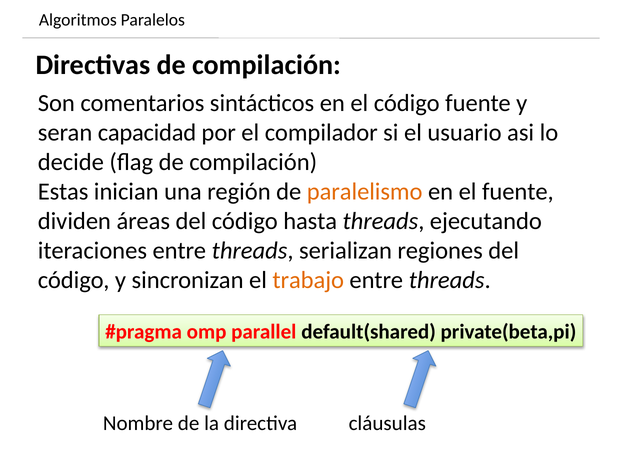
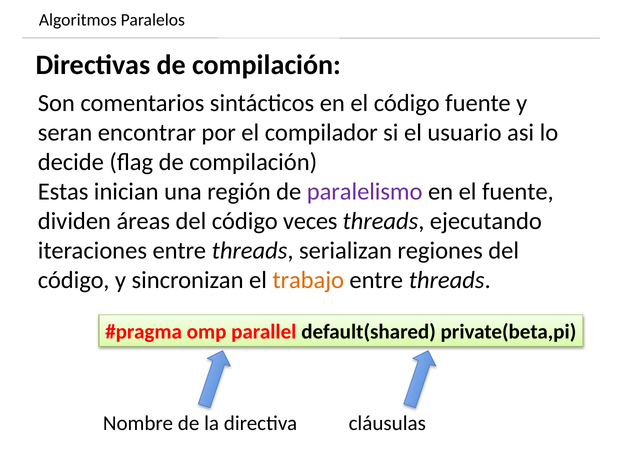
capacidad: capacidad -> encontrar
paralelismo colour: orange -> purple
hasta: hasta -> veces
